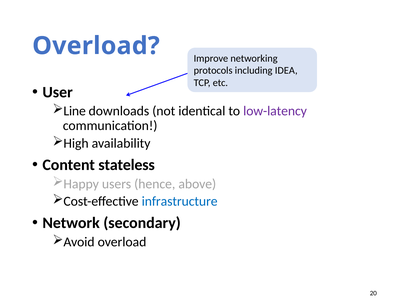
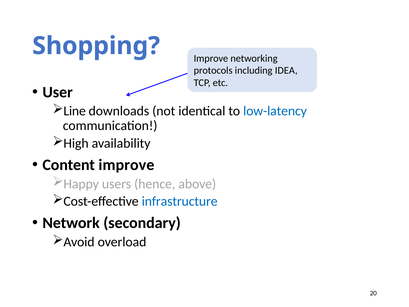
Overload at (96, 46): Overload -> Shopping
low-latency colour: purple -> blue
Content stateless: stateless -> improve
